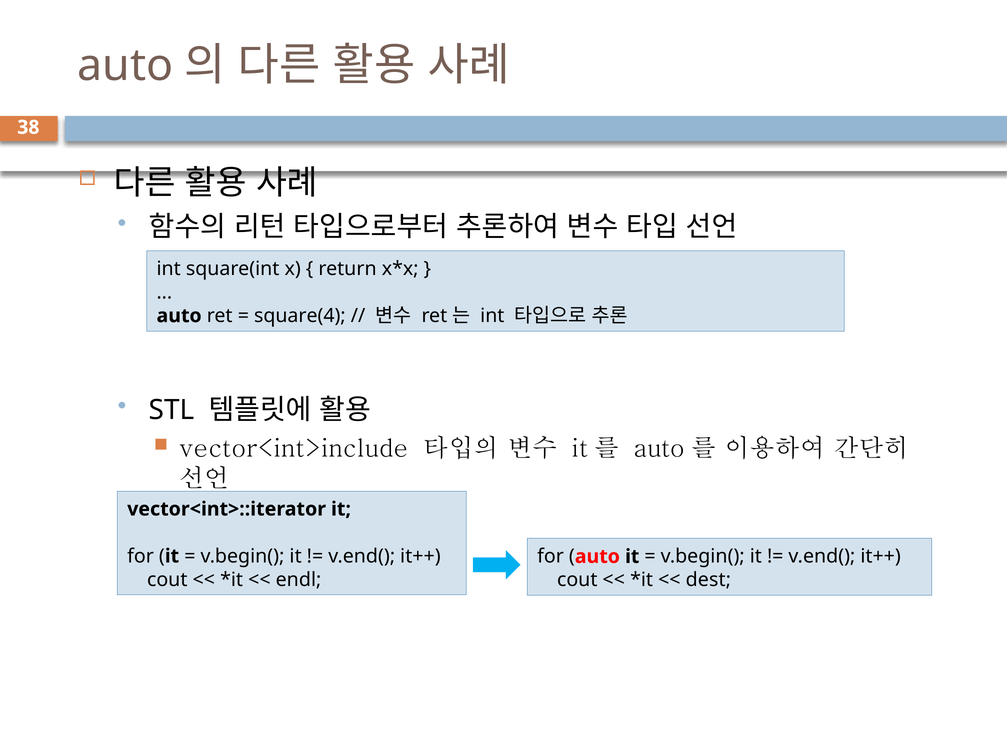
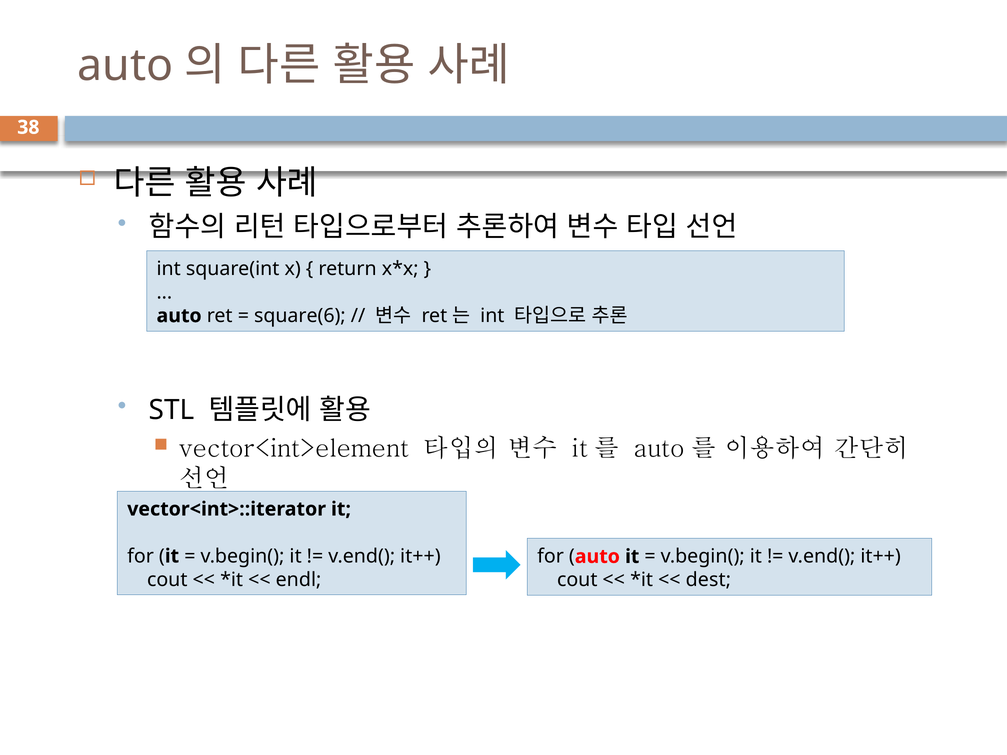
square(4: square(4 -> square(6
vector<int>include: vector<int>include -> vector<int>element
